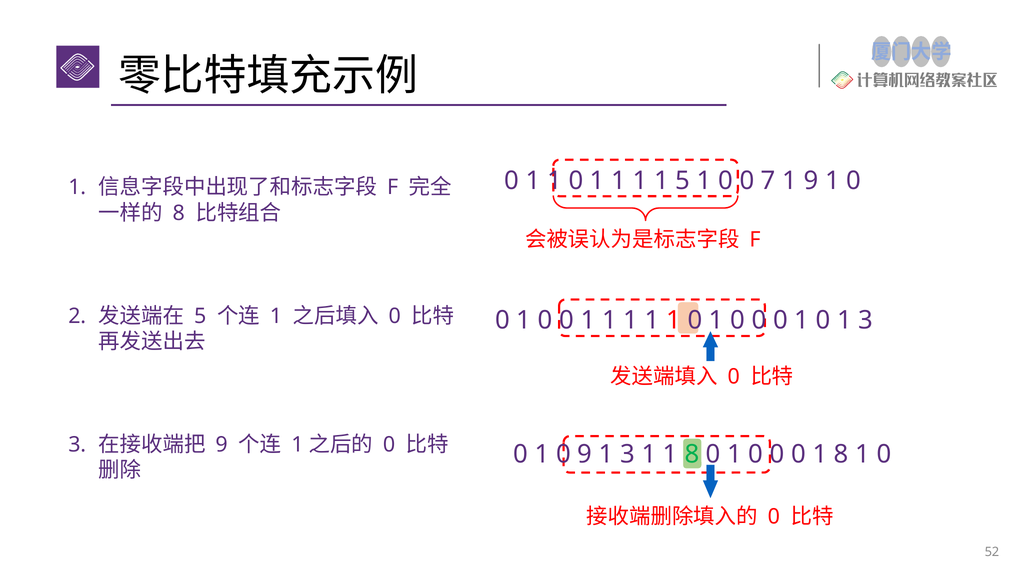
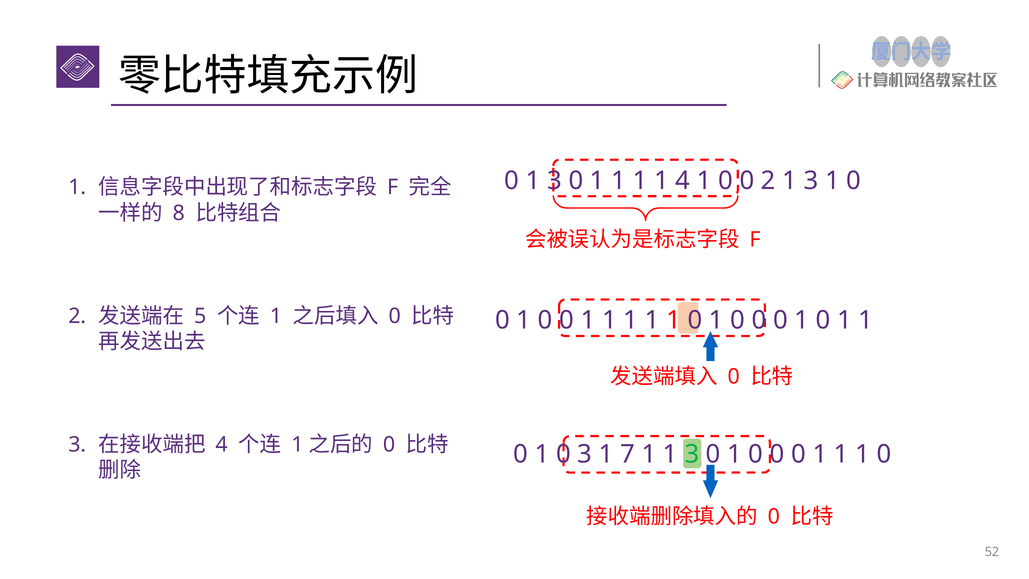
1 at (555, 181): 1 -> 3
1 5: 5 -> 4
0 7: 7 -> 2
9 at (811, 181): 9 -> 3
1 0 1 3: 3 -> 1
9 at (222, 445): 9 -> 4
0 9: 9 -> 3
3 at (628, 454): 3 -> 7
1 1 8: 8 -> 3
8 at (841, 454): 8 -> 1
